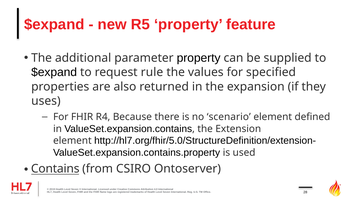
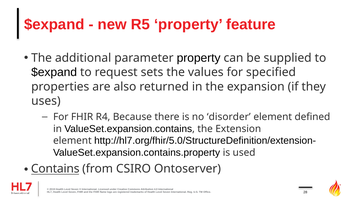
rule: rule -> sets
scenario: scenario -> disorder
